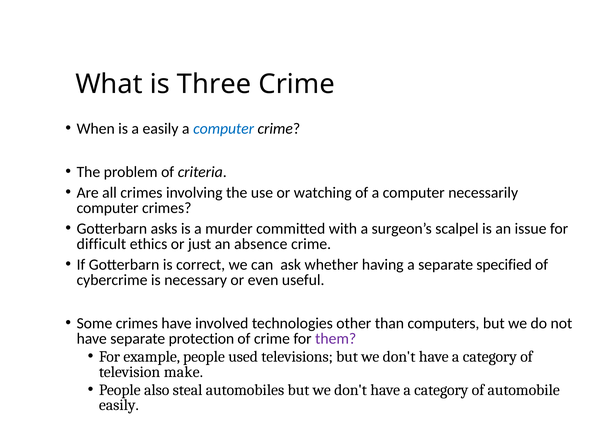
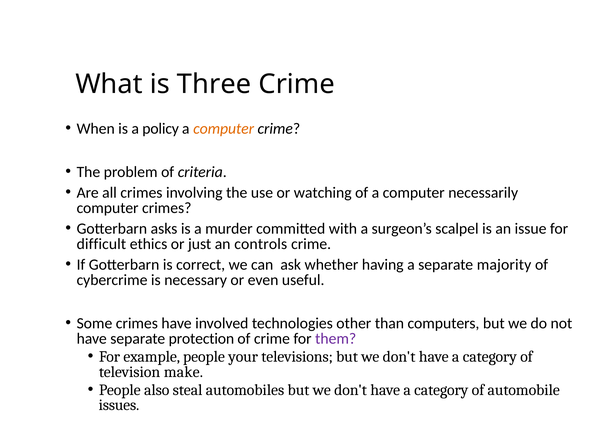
a easily: easily -> policy
computer at (224, 129) colour: blue -> orange
absence: absence -> controls
specified: specified -> majority
used: used -> your
easily at (119, 405): easily -> issues
